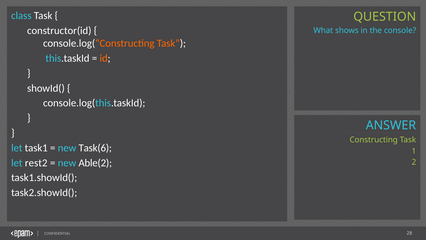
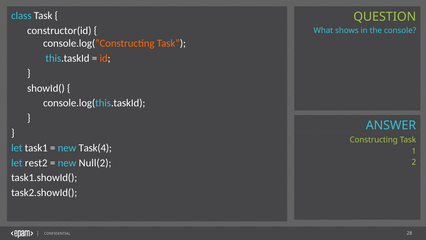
Task(6: Task(6 -> Task(4
Able(2: Able(2 -> Null(2
